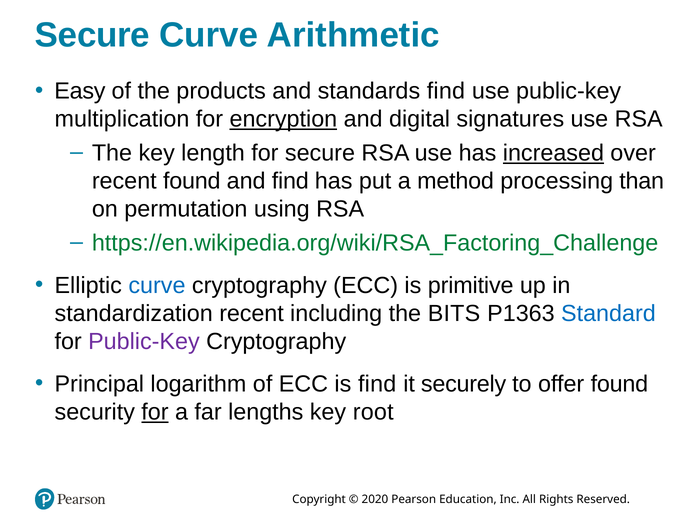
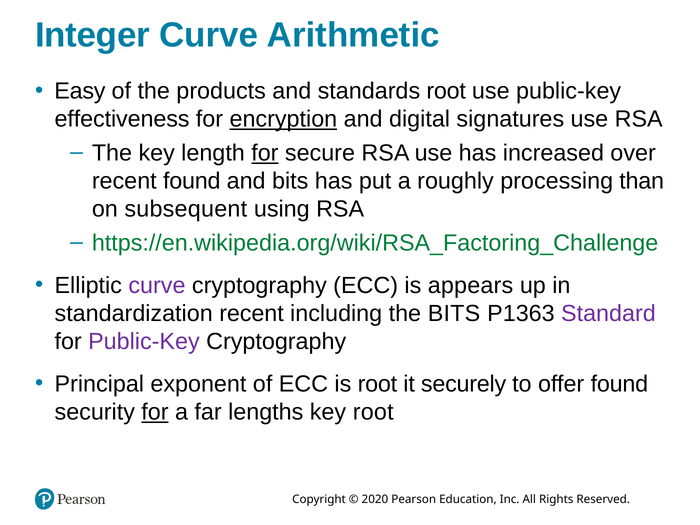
Secure at (92, 35): Secure -> Integer
standards find: find -> root
multiplication: multiplication -> effectiveness
for at (265, 153) underline: none -> present
increased underline: present -> none
and find: find -> bits
method: method -> roughly
permutation: permutation -> subsequent
curve at (157, 285) colour: blue -> purple
primitive: primitive -> appears
Standard colour: blue -> purple
logarithm: logarithm -> exponent
is find: find -> root
